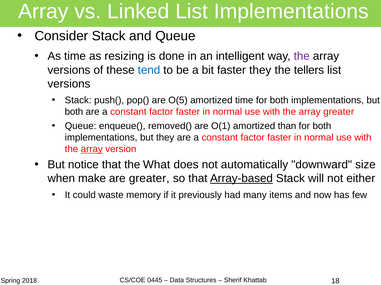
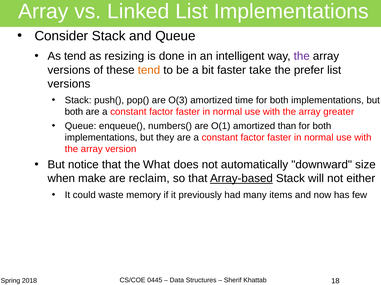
As time: time -> tend
tend at (149, 70) colour: blue -> orange
faster they: they -> take
tellers: tellers -> prefer
O(5: O(5 -> O(3
removed(: removed( -> numbers(
array at (92, 149) underline: present -> none
are greater: greater -> reclaim
